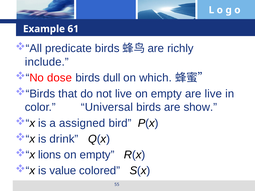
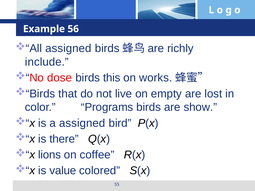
61: 61 -> 56
predicate at (68, 48): predicate -> assigned
dull: dull -> this
which: which -> works
are live: live -> lost
Universal: Universal -> Programs
drink: drink -> there
empty at (97, 155): empty -> coffee
